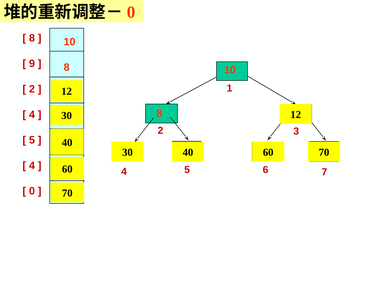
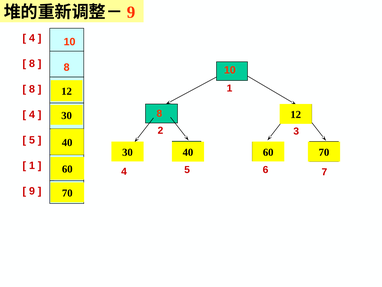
0 at (131, 12): 0 -> 9
8 at (32, 38): 8 -> 4
9 at (32, 63): 9 -> 8
2 at (32, 89): 2 -> 8
4 at (32, 165): 4 -> 1
0 at (32, 191): 0 -> 9
